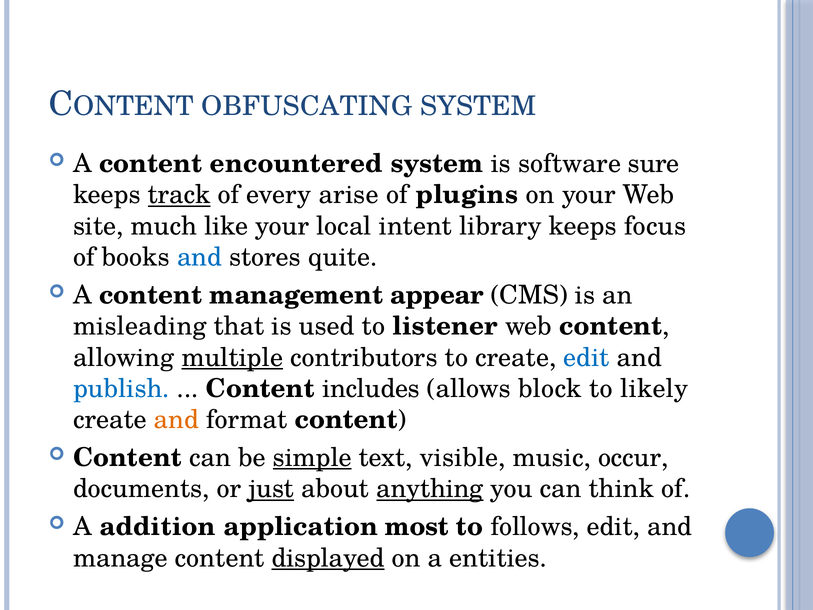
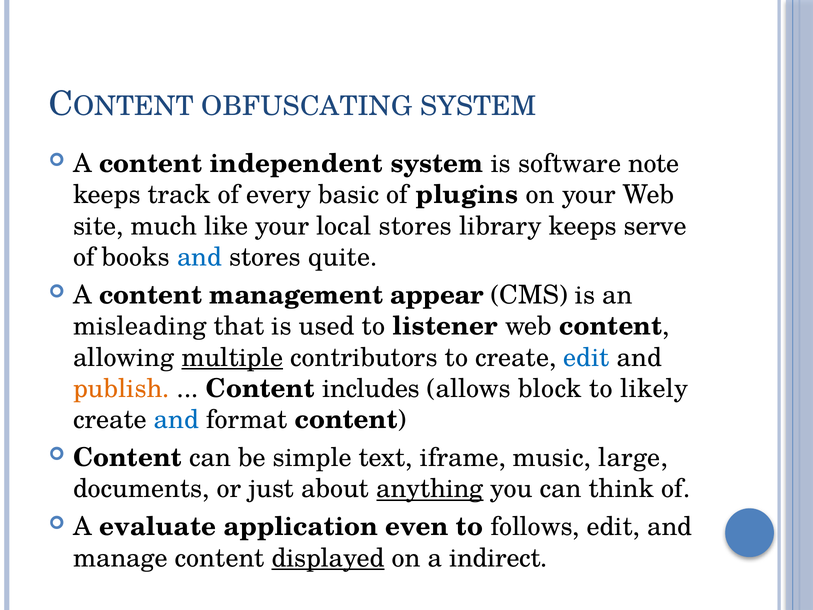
encountered: encountered -> independent
sure: sure -> note
track underline: present -> none
arise: arise -> basic
local intent: intent -> stores
focus: focus -> serve
publish colour: blue -> orange
and at (177, 420) colour: orange -> blue
simple underline: present -> none
visible: visible -> iframe
occur: occur -> large
just underline: present -> none
addition: addition -> evaluate
most: most -> even
entities: entities -> indirect
